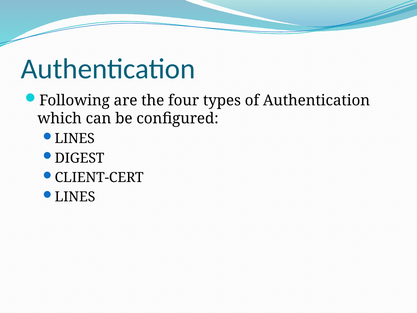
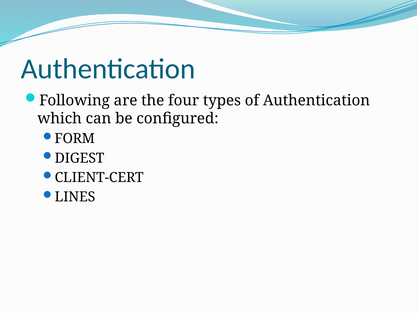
LINES at (75, 139): LINES -> FORM
